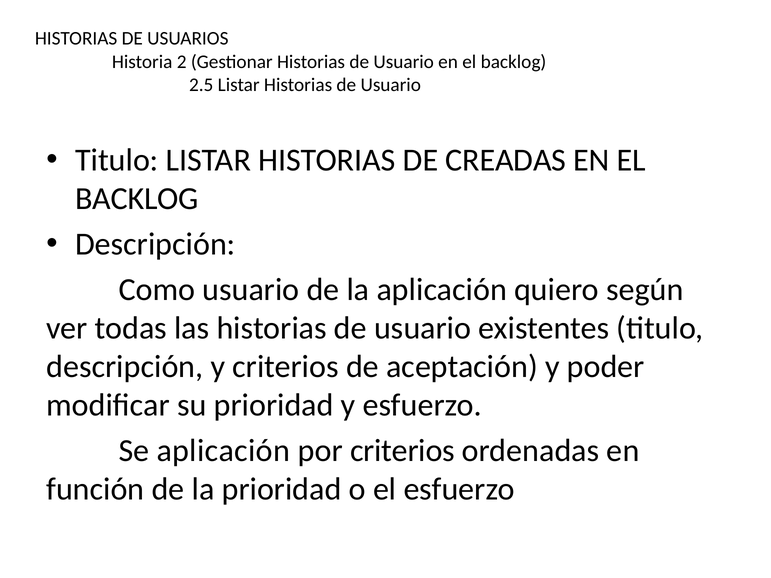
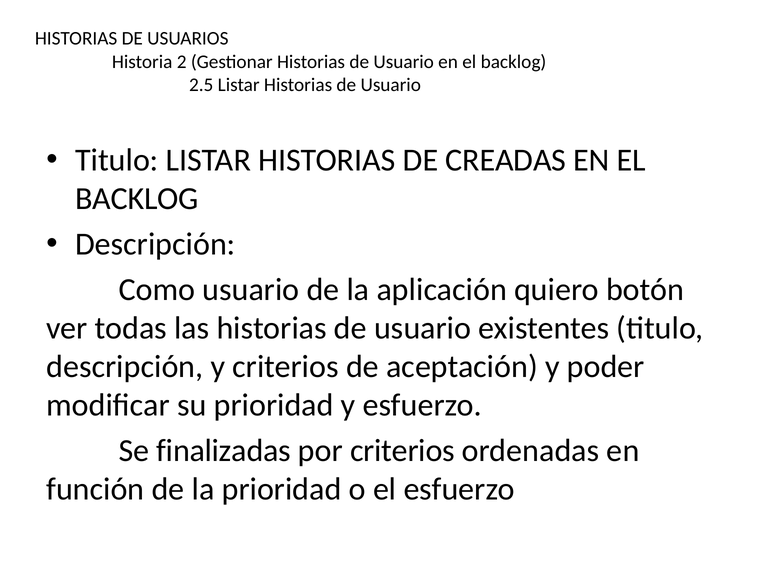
según: según -> botón
Se aplicación: aplicación -> finalizadas
